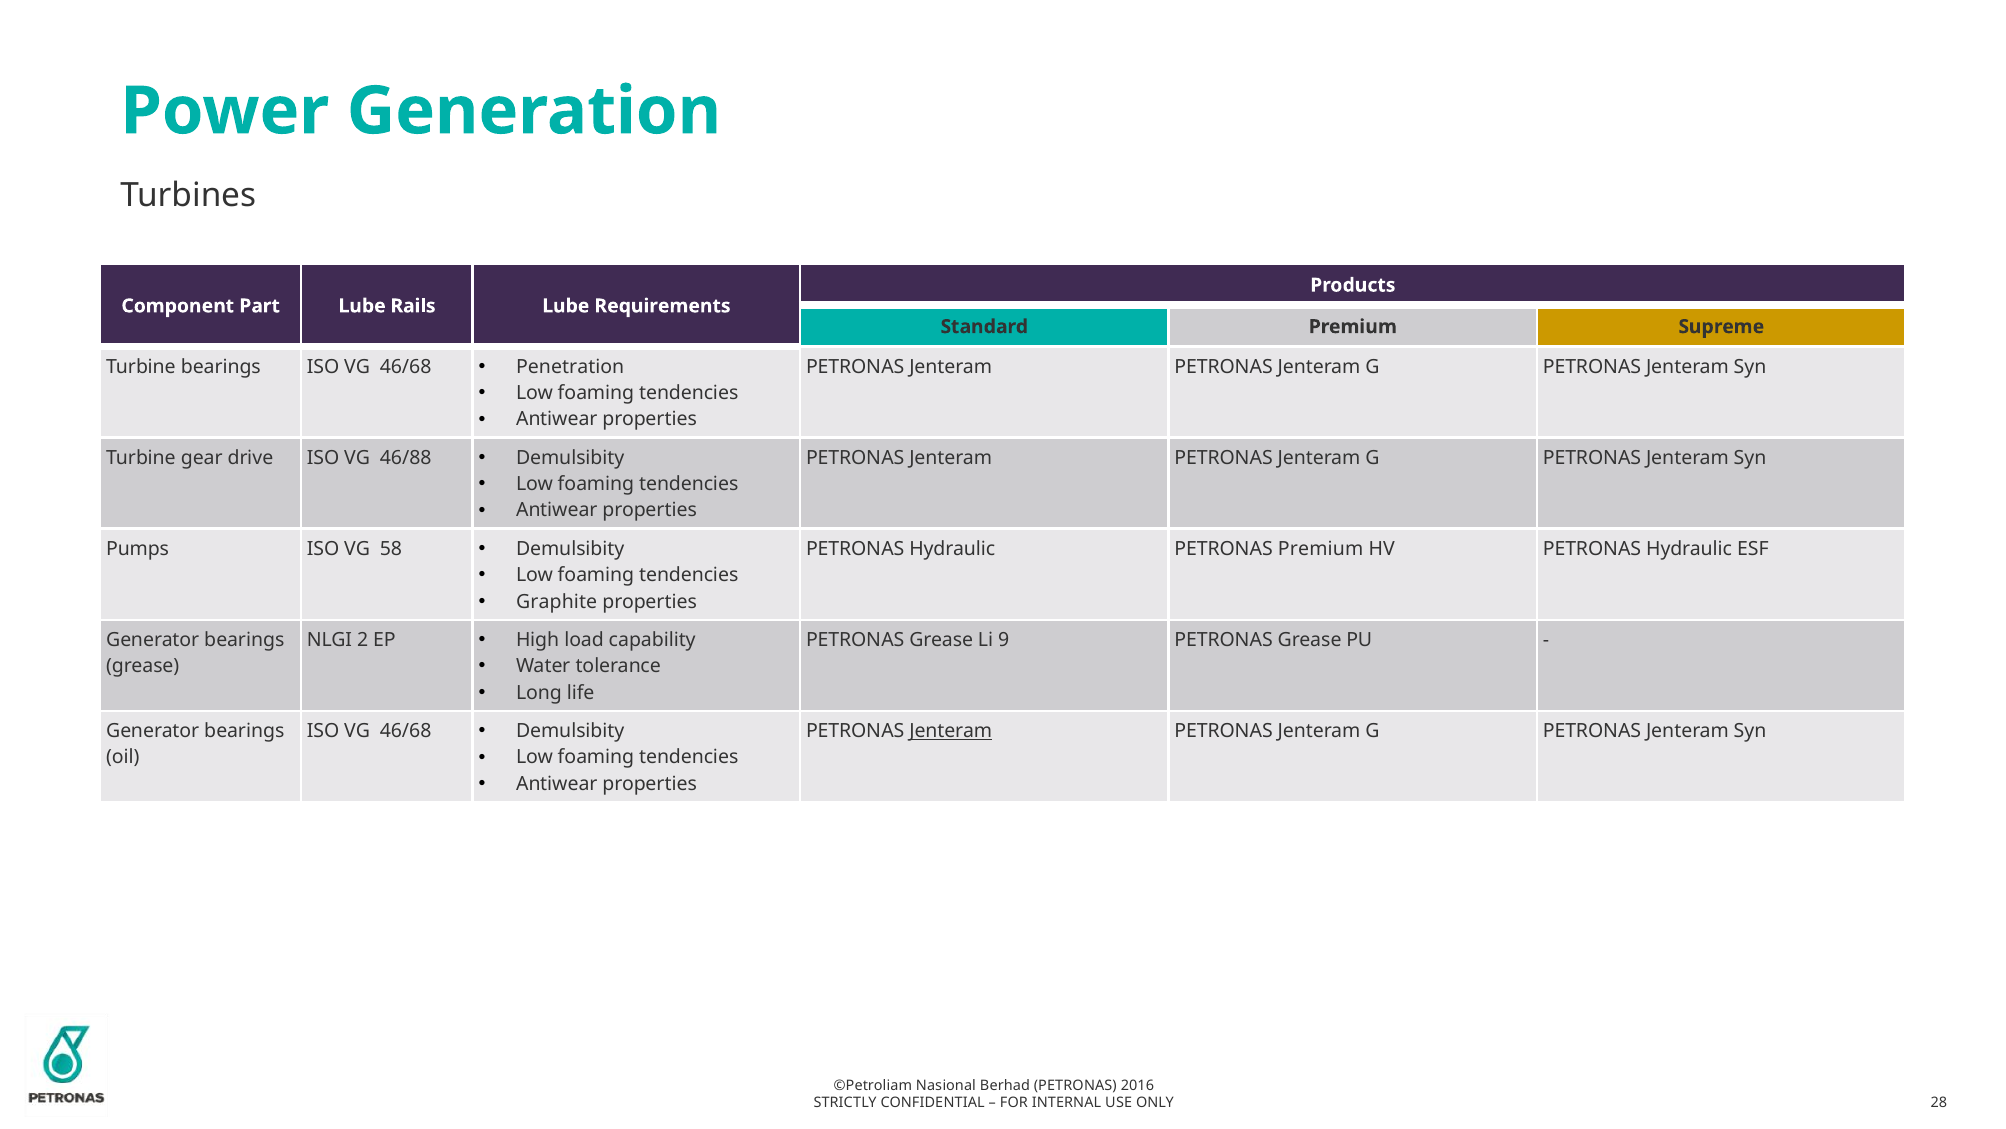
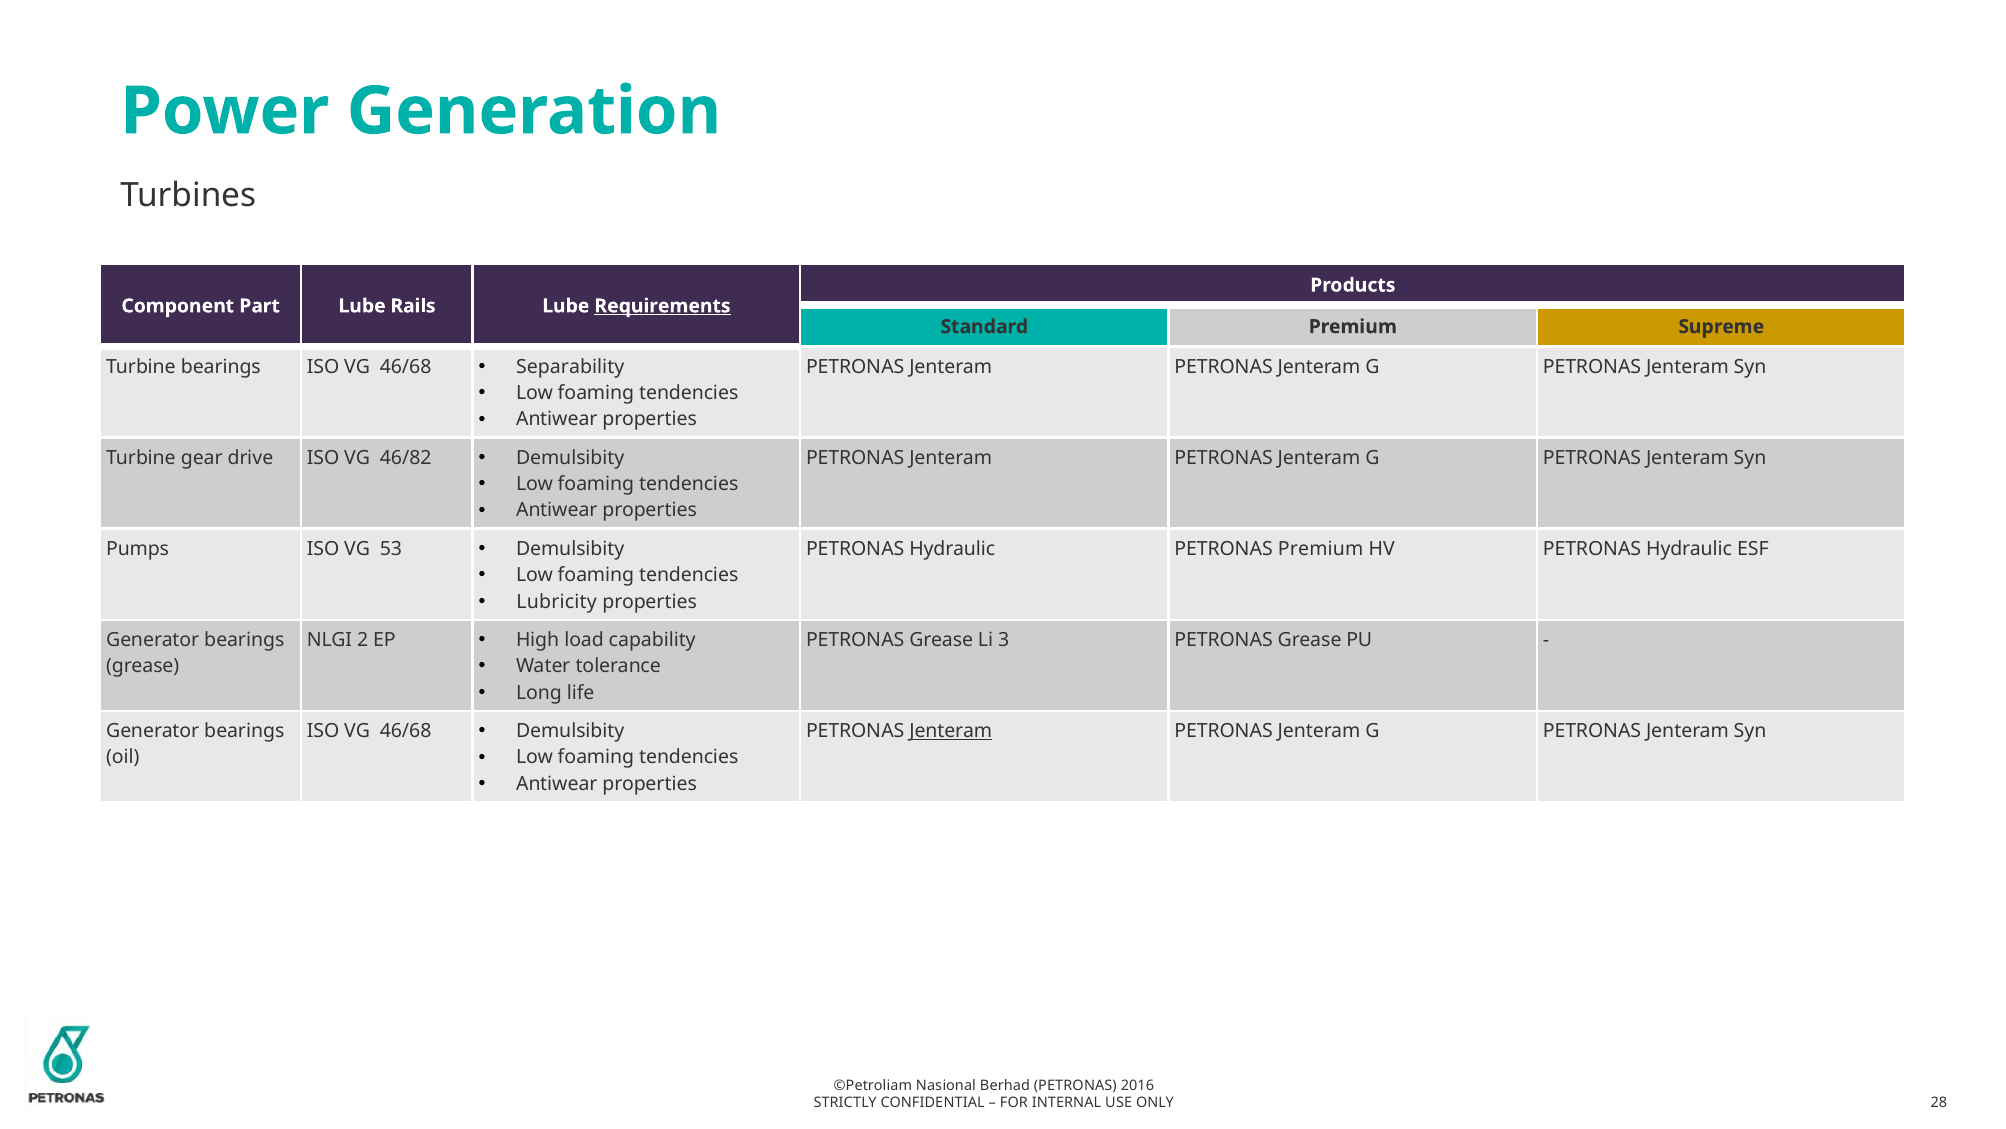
Requirements underline: none -> present
Penetration: Penetration -> Separability
46/88: 46/88 -> 46/82
58: 58 -> 53
Graphite: Graphite -> Lubricity
9: 9 -> 3
